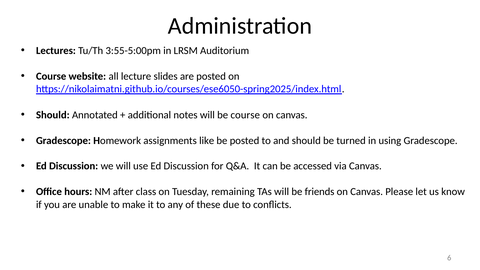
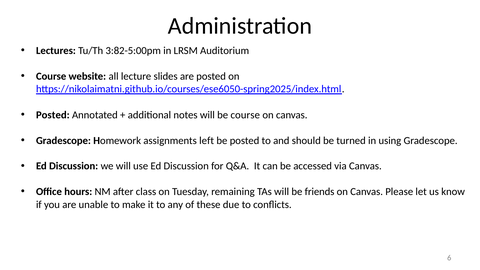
3:55-5:00pm: 3:55-5:00pm -> 3:82-5:00pm
Should at (53, 115): Should -> Posted
like: like -> left
